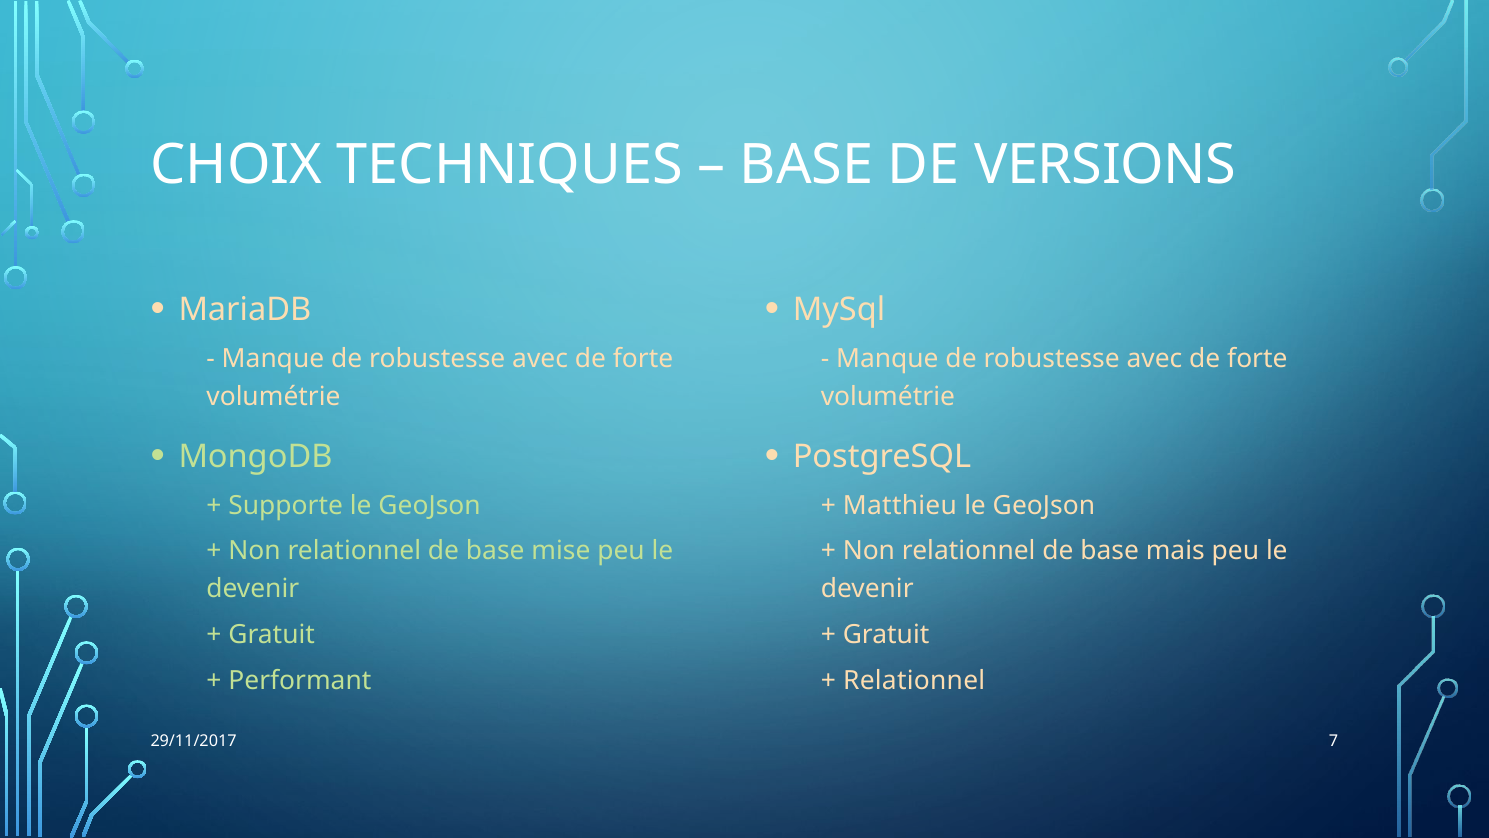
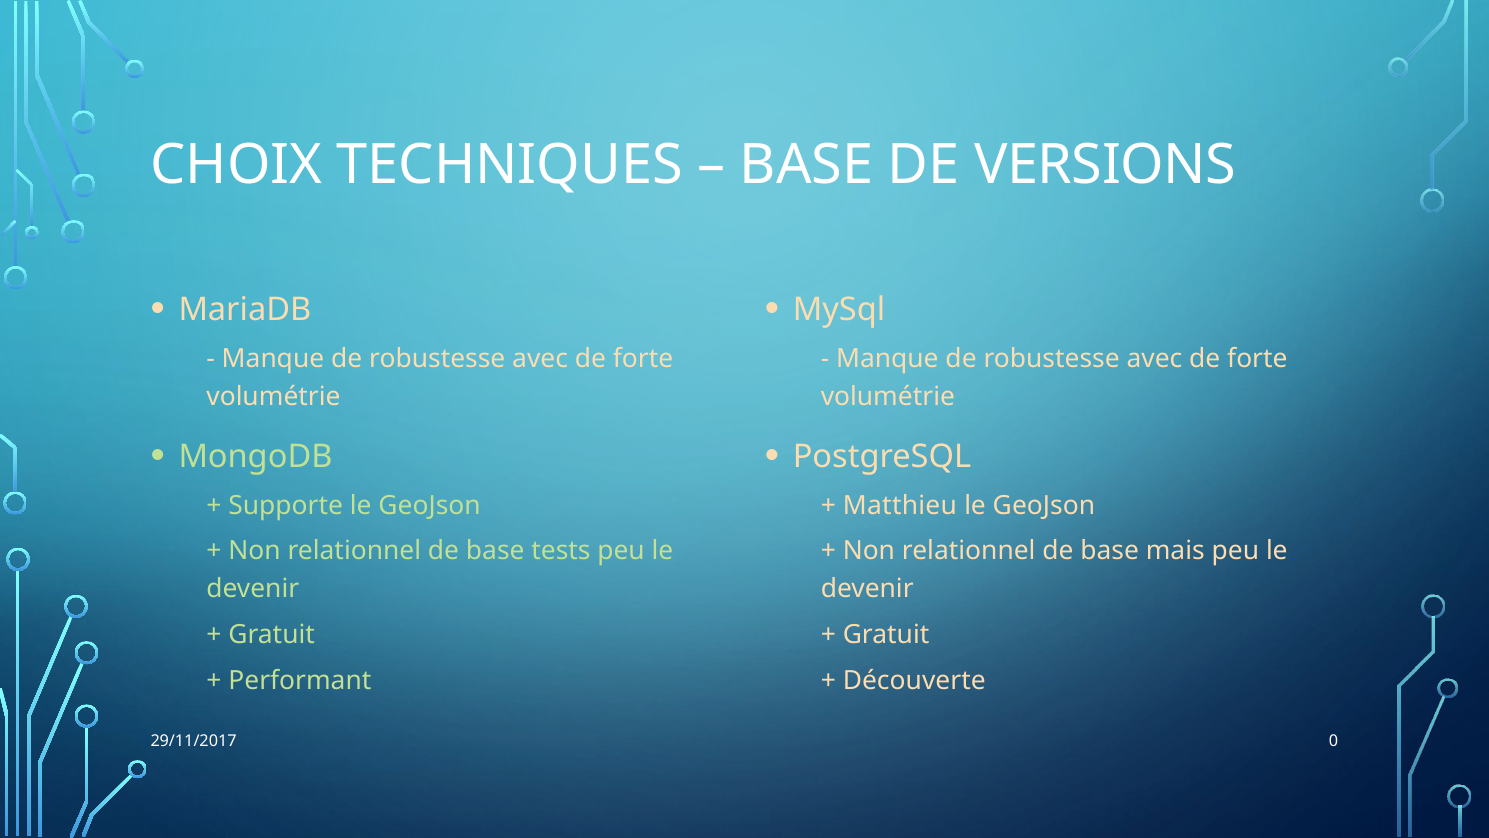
mise: mise -> tests
Relationnel at (914, 680): Relationnel -> Découverte
7: 7 -> 0
